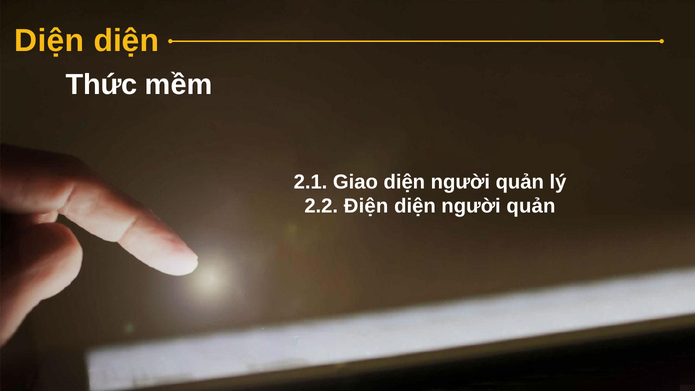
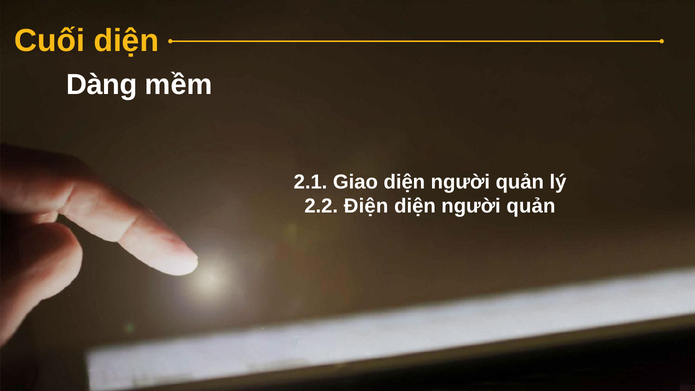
Diện at (49, 41): Diện -> Cuối
Thức: Thức -> Dàng
